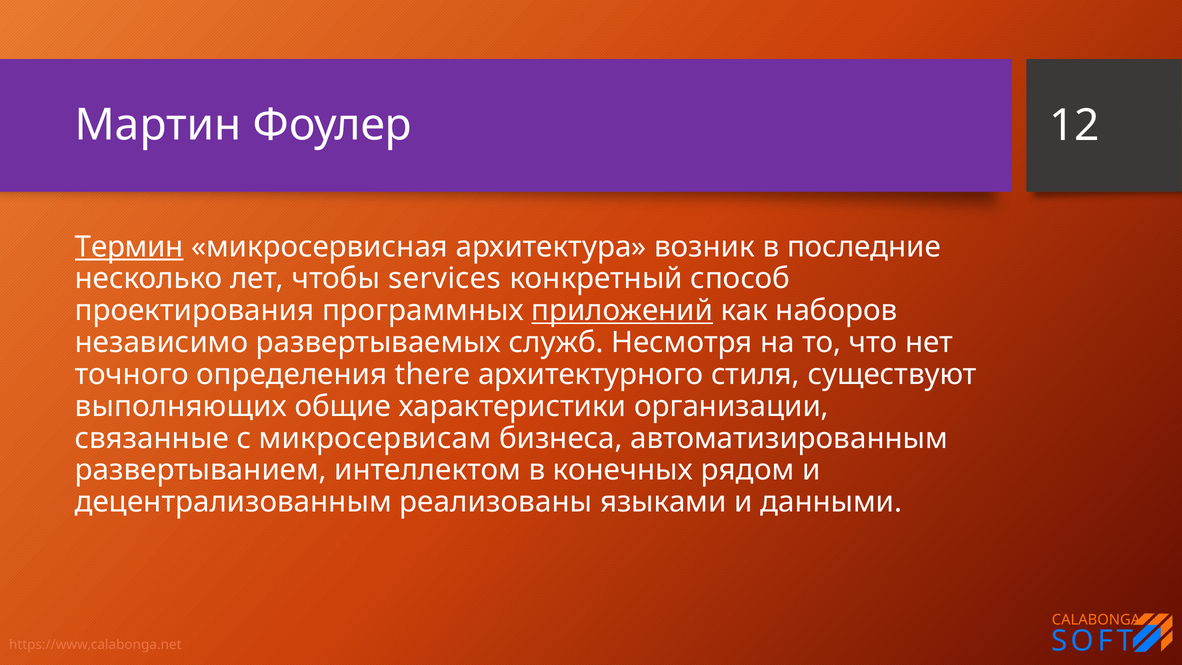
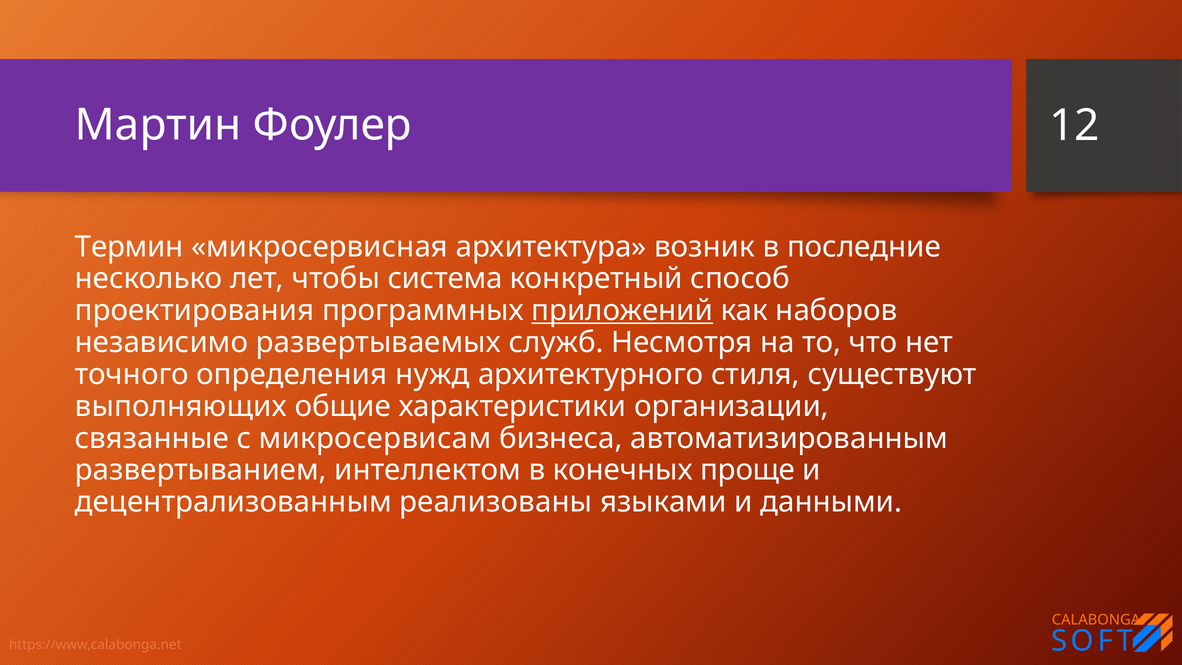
Термин underline: present -> none
services: services -> система
there: there -> нужд
рядом: рядом -> проще
